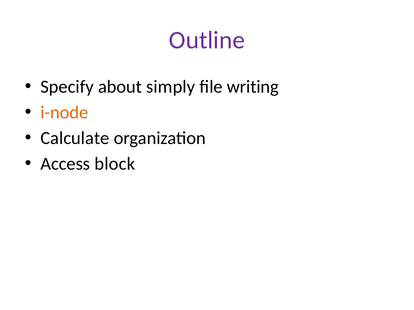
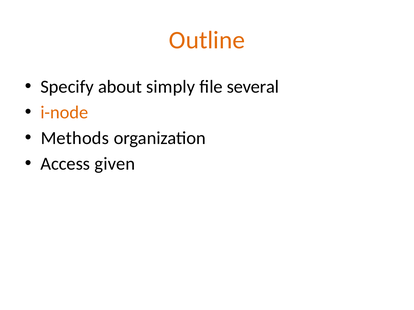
Outline colour: purple -> orange
writing: writing -> several
Calculate: Calculate -> Methods
block: block -> given
